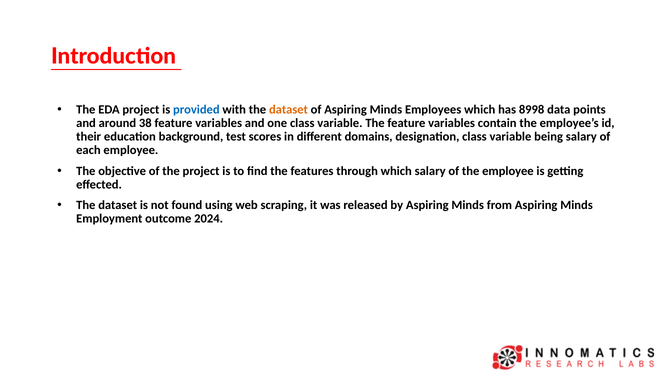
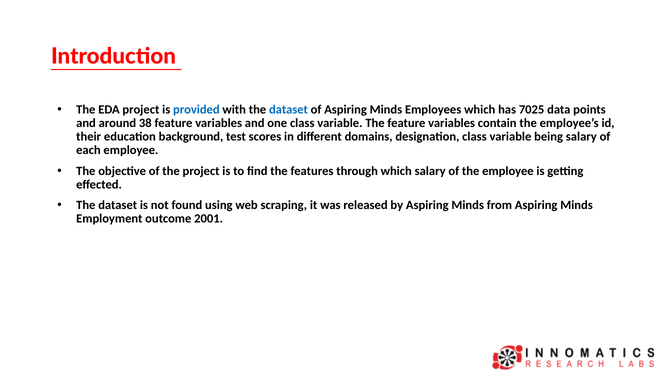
dataset at (288, 110) colour: orange -> blue
8998: 8998 -> 7025
2024: 2024 -> 2001
